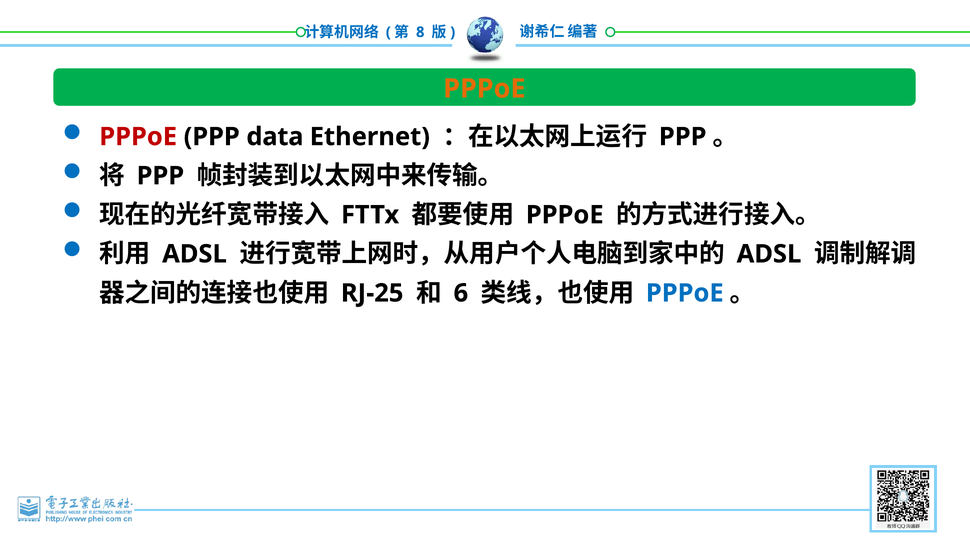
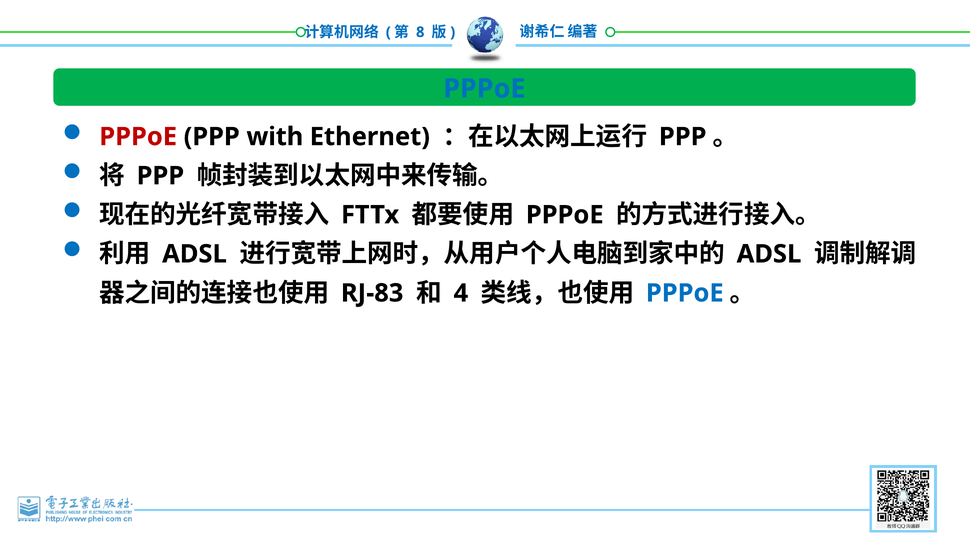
PPPoE at (484, 89) colour: orange -> blue
data: data -> with
RJ-25: RJ-25 -> RJ-83
6: 6 -> 4
